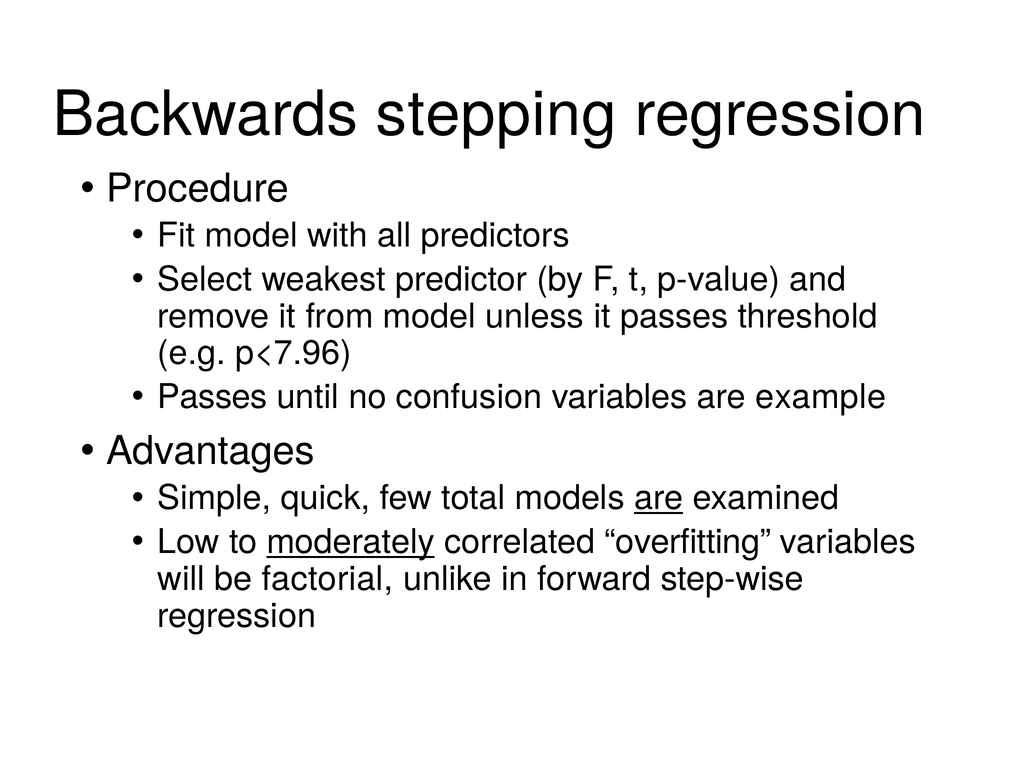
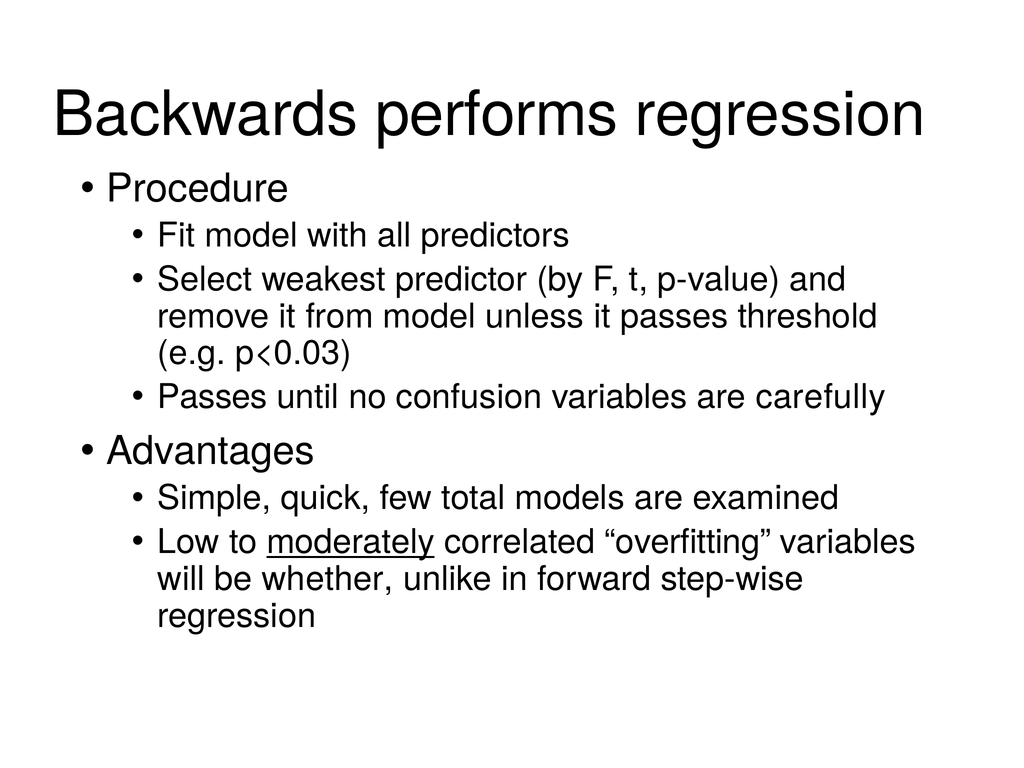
stepping: stepping -> performs
p<7.96: p<7.96 -> p<0.03
example: example -> carefully
are at (659, 498) underline: present -> none
factorial: factorial -> whether
